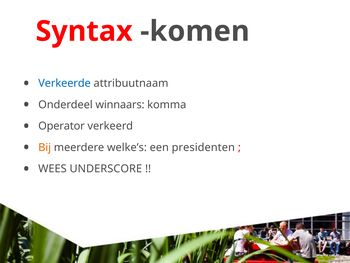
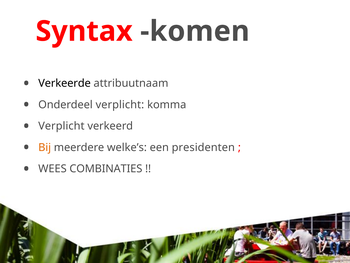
Verkeerde colour: blue -> black
Onderdeel winnaars: winnaars -> verplicht
Operator at (62, 126): Operator -> Verplicht
UNDERSCORE: UNDERSCORE -> COMBINATIES
